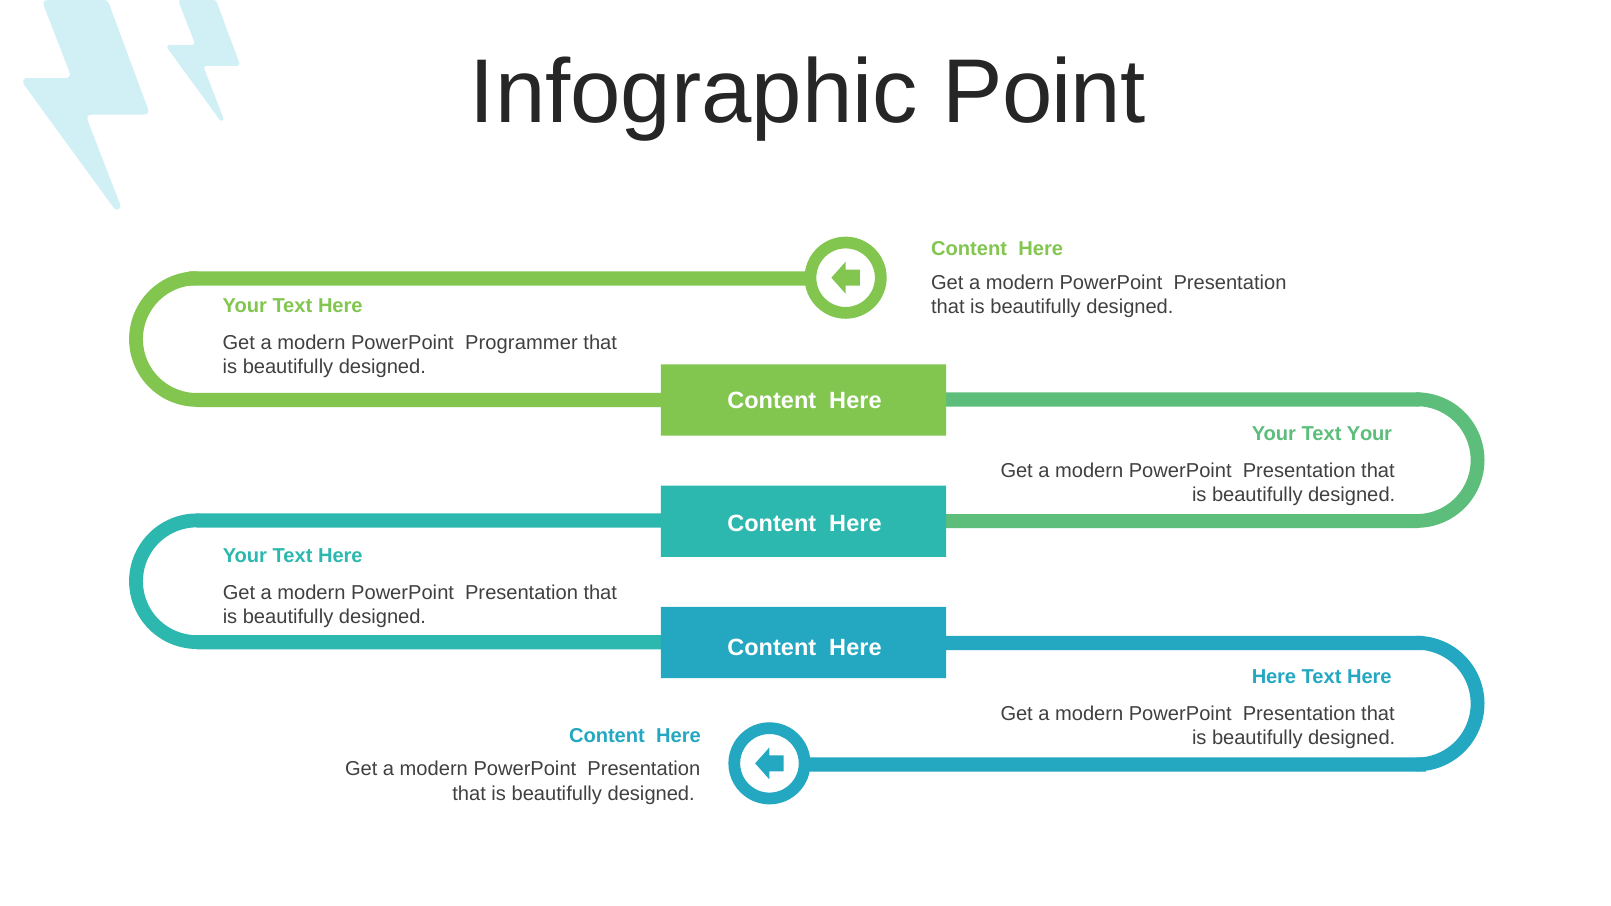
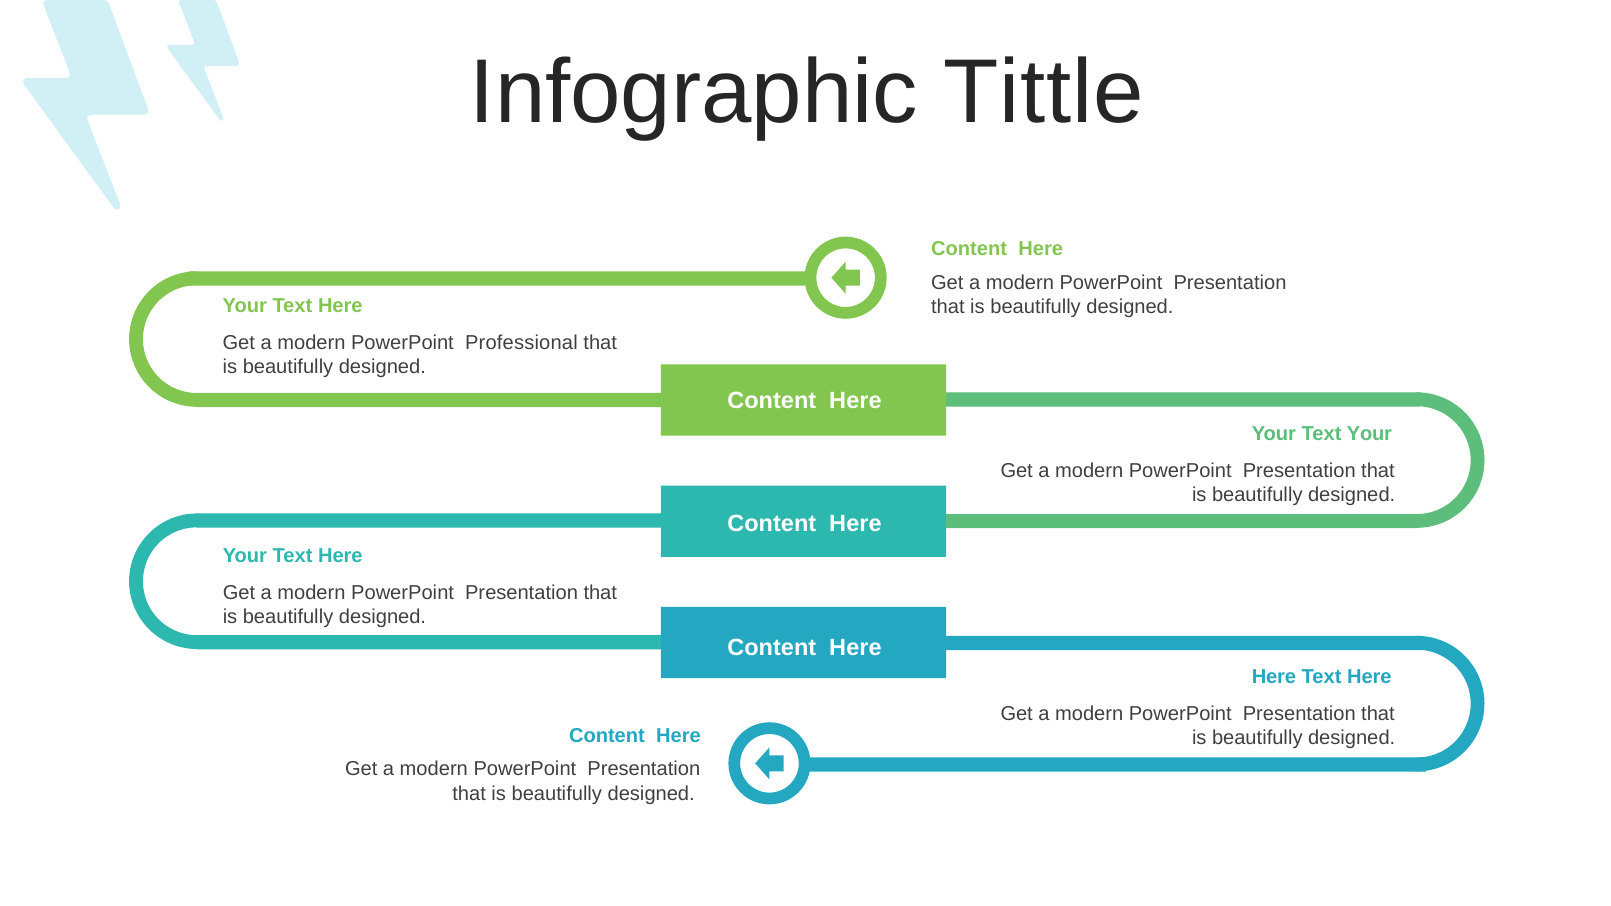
Point: Point -> Tittle
Programmer: Programmer -> Professional
